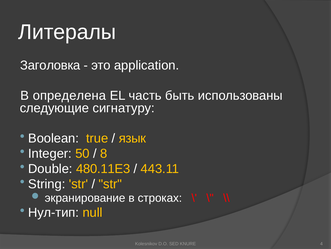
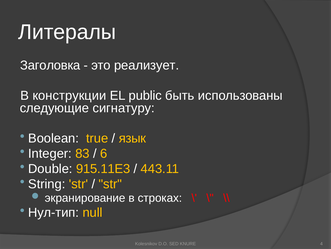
application: application -> реализует
определена: определена -> конструкции
часть: часть -> public
50: 50 -> 83
8: 8 -> 6
480.11E3: 480.11E3 -> 915.11E3
